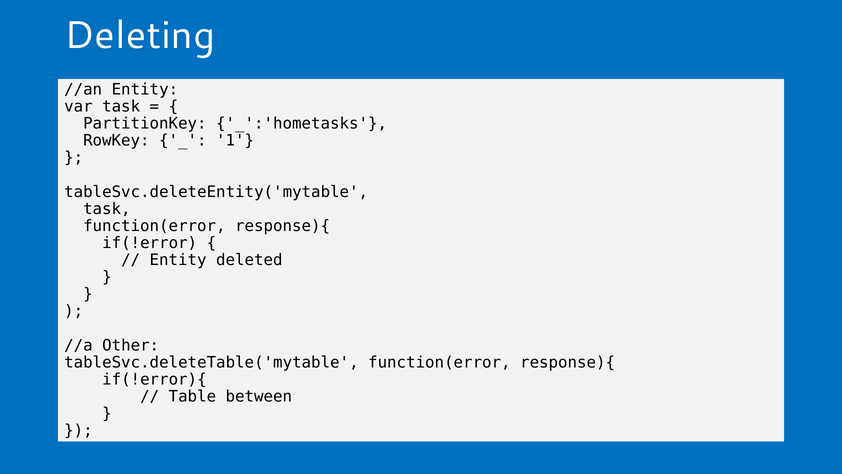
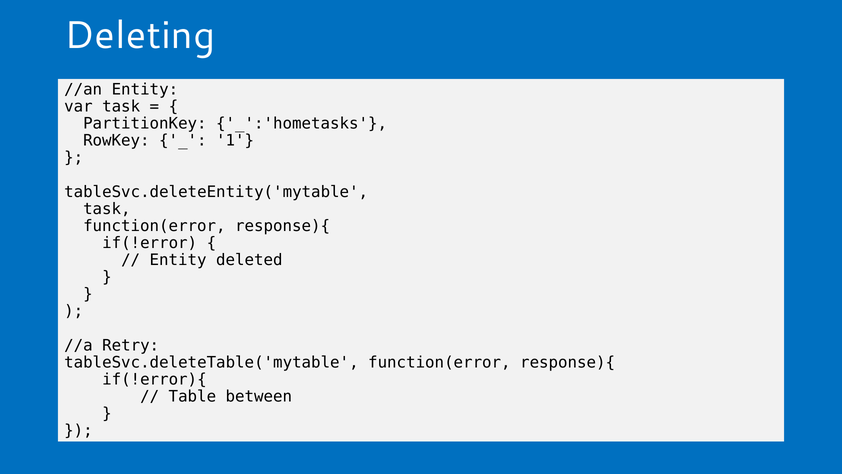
Other: Other -> Retry
